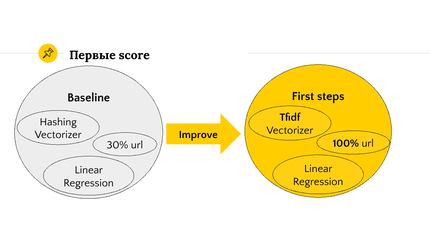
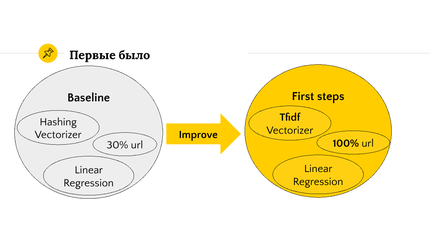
score: score -> было
